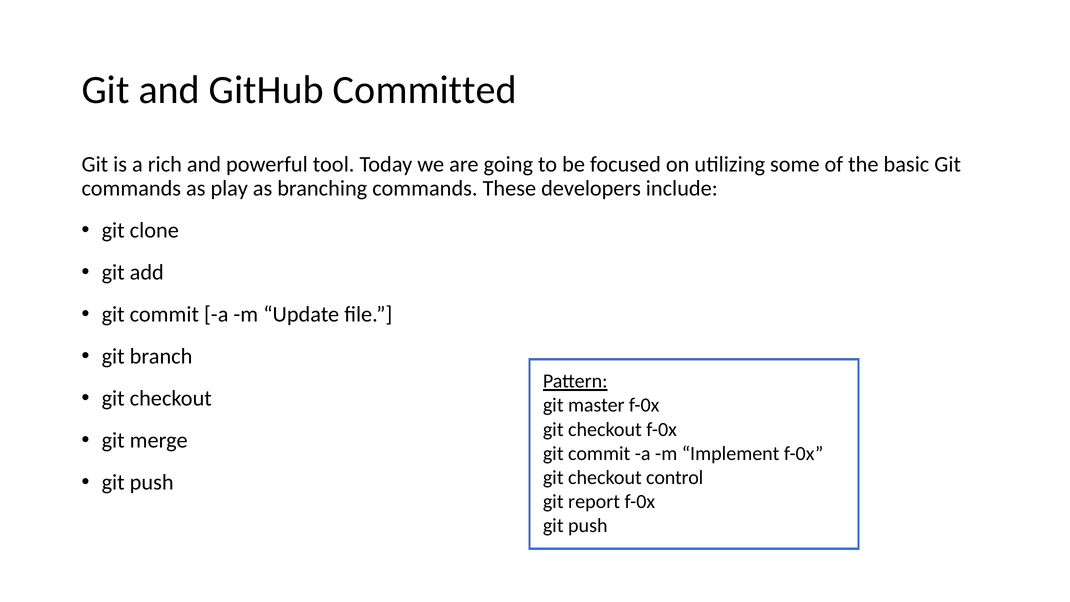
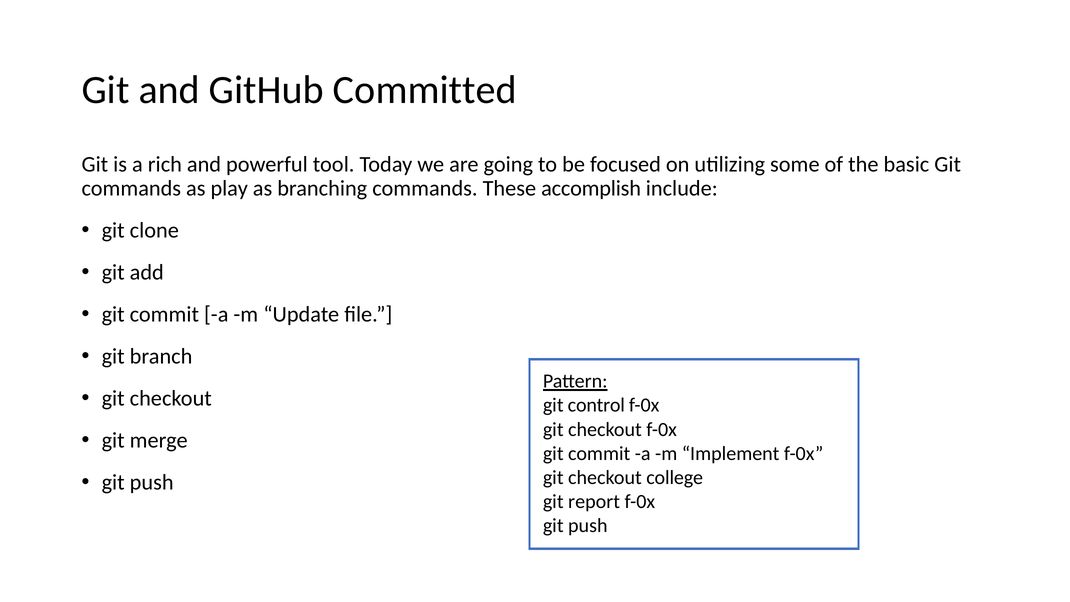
developers: developers -> accomplish
master: master -> control
control: control -> college
